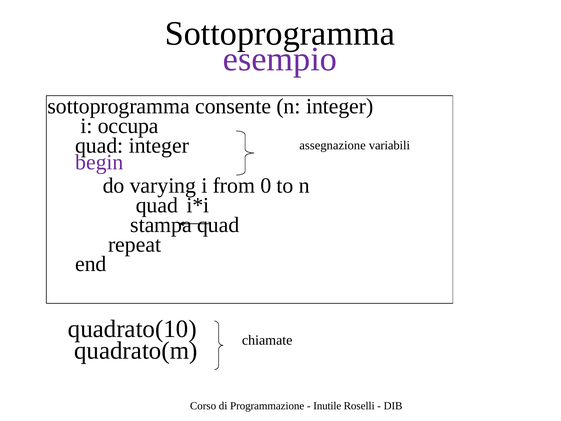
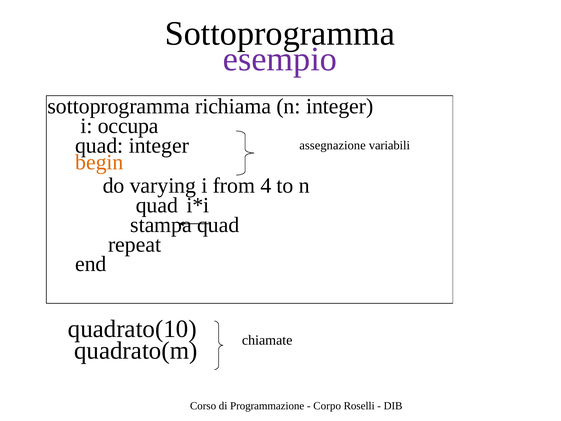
consente: consente -> richiama
begin colour: purple -> orange
0: 0 -> 4
Inutile: Inutile -> Corpo
